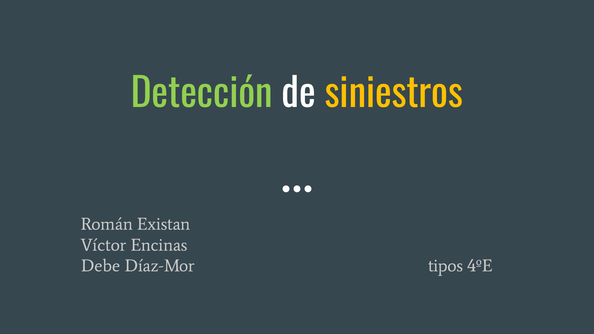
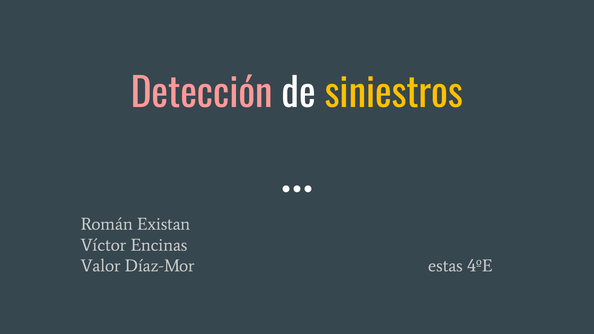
Detección colour: light green -> pink
Debe: Debe -> Valor
tipos: tipos -> estas
